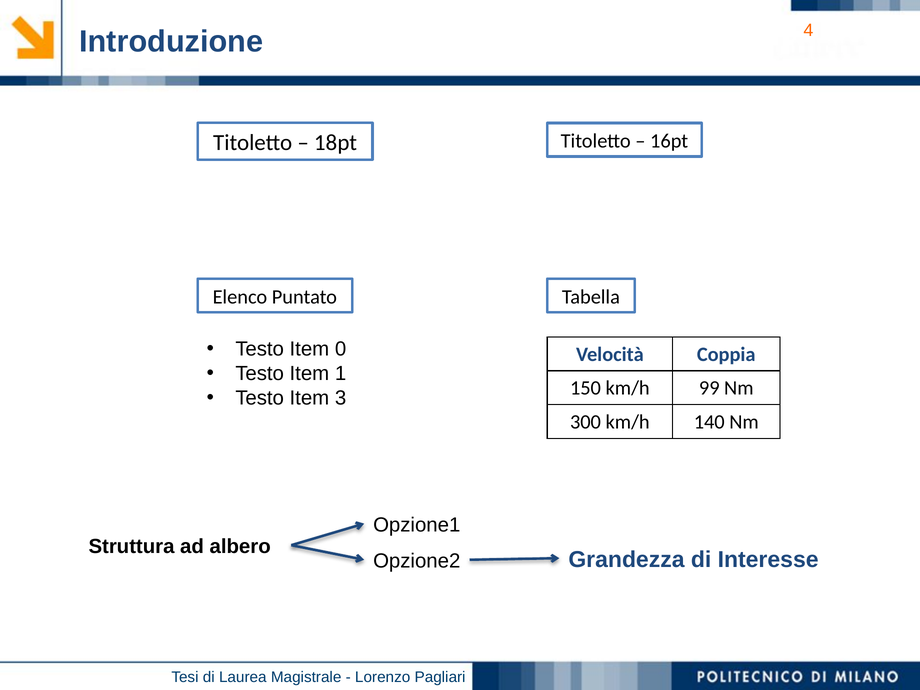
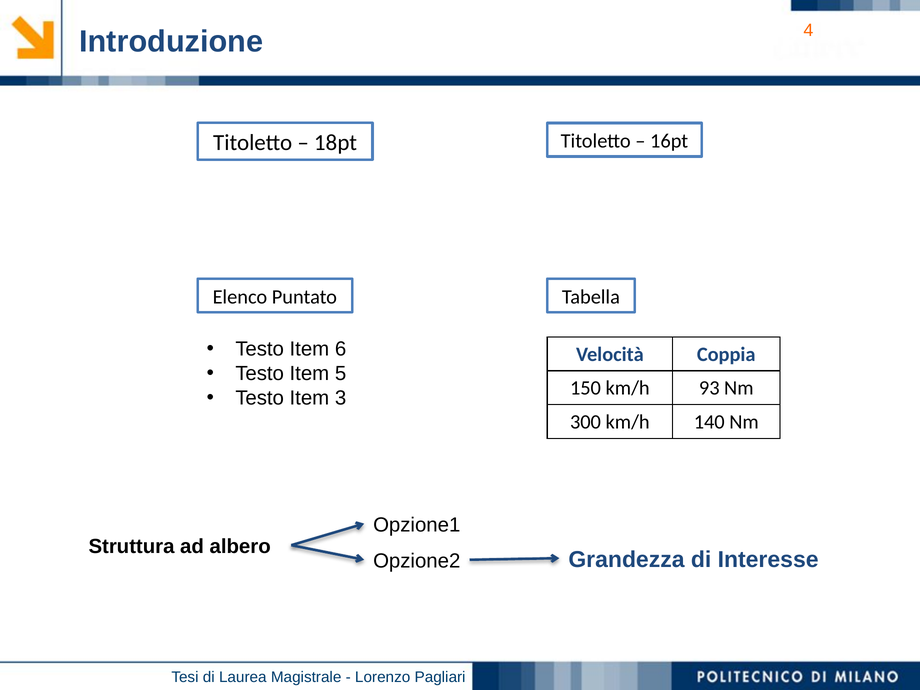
0: 0 -> 6
1: 1 -> 5
99: 99 -> 93
